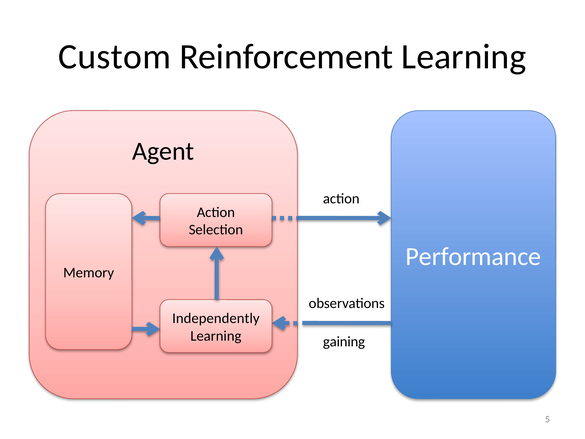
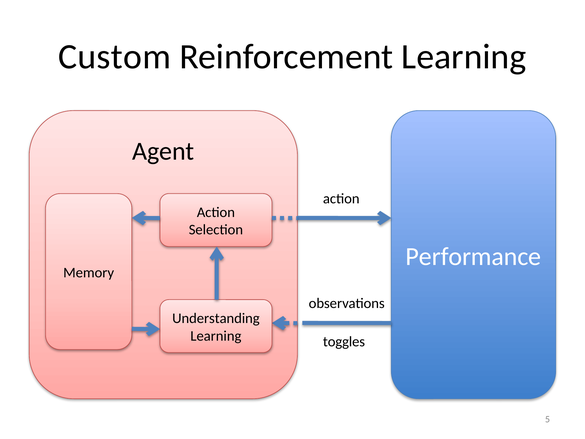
Independently: Independently -> Understanding
gaining: gaining -> toggles
